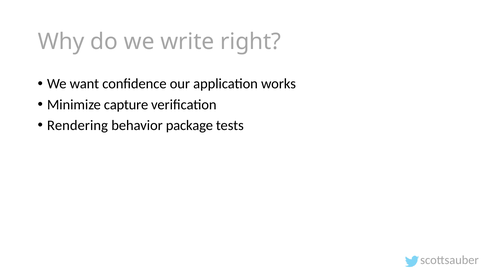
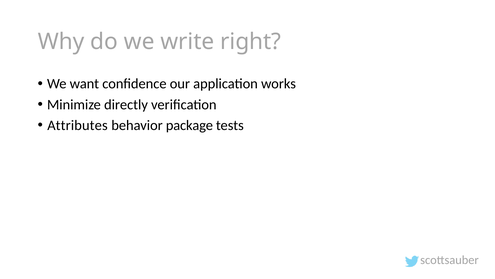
capture: capture -> directly
Rendering: Rendering -> Attributes
